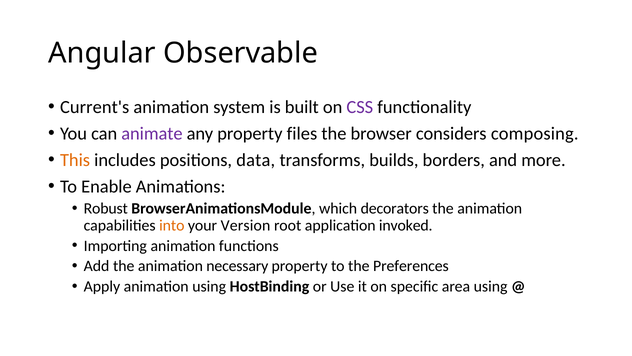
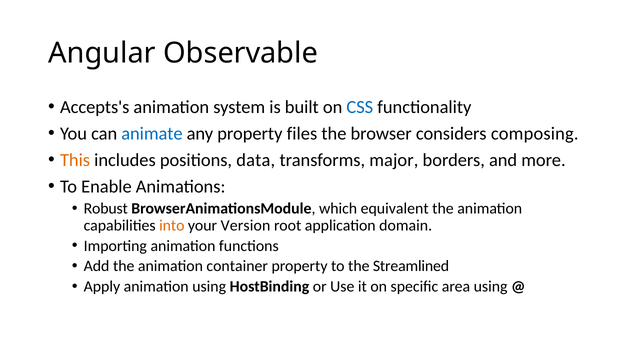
Current's: Current's -> Accepts's
CSS colour: purple -> blue
animate colour: purple -> blue
builds: builds -> major
decorators: decorators -> equivalent
invoked: invoked -> domain
necessary: necessary -> container
Preferences: Preferences -> Streamlined
